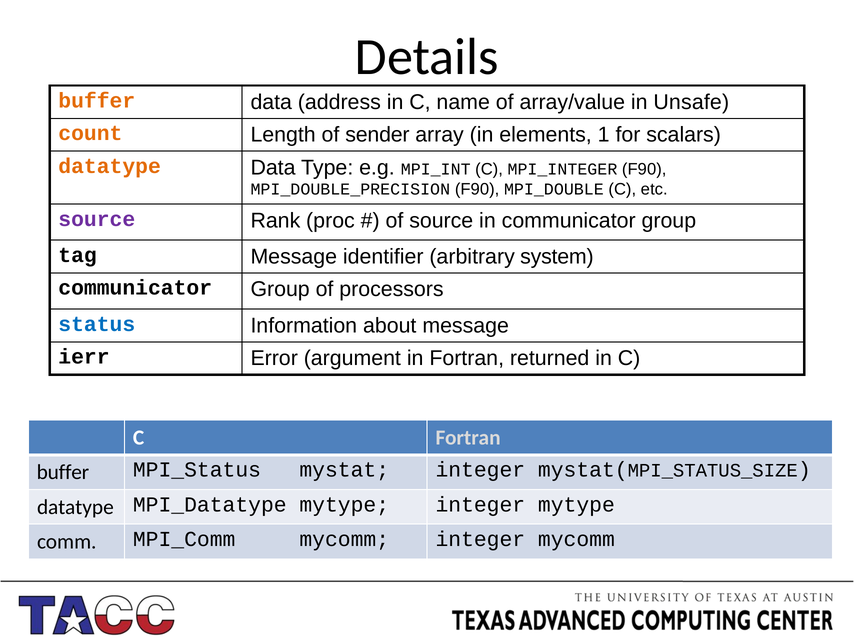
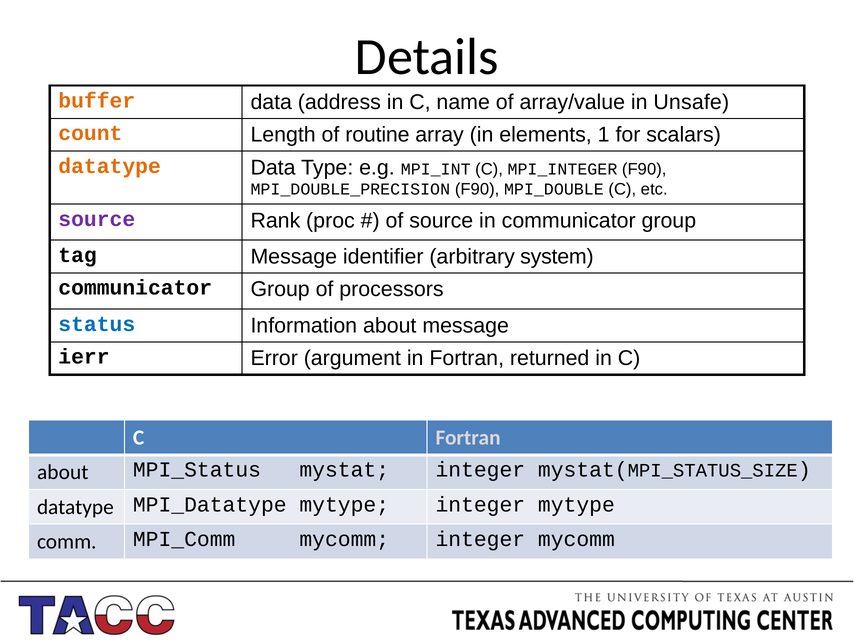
sender: sender -> routine
buffer at (63, 472): buffer -> about
